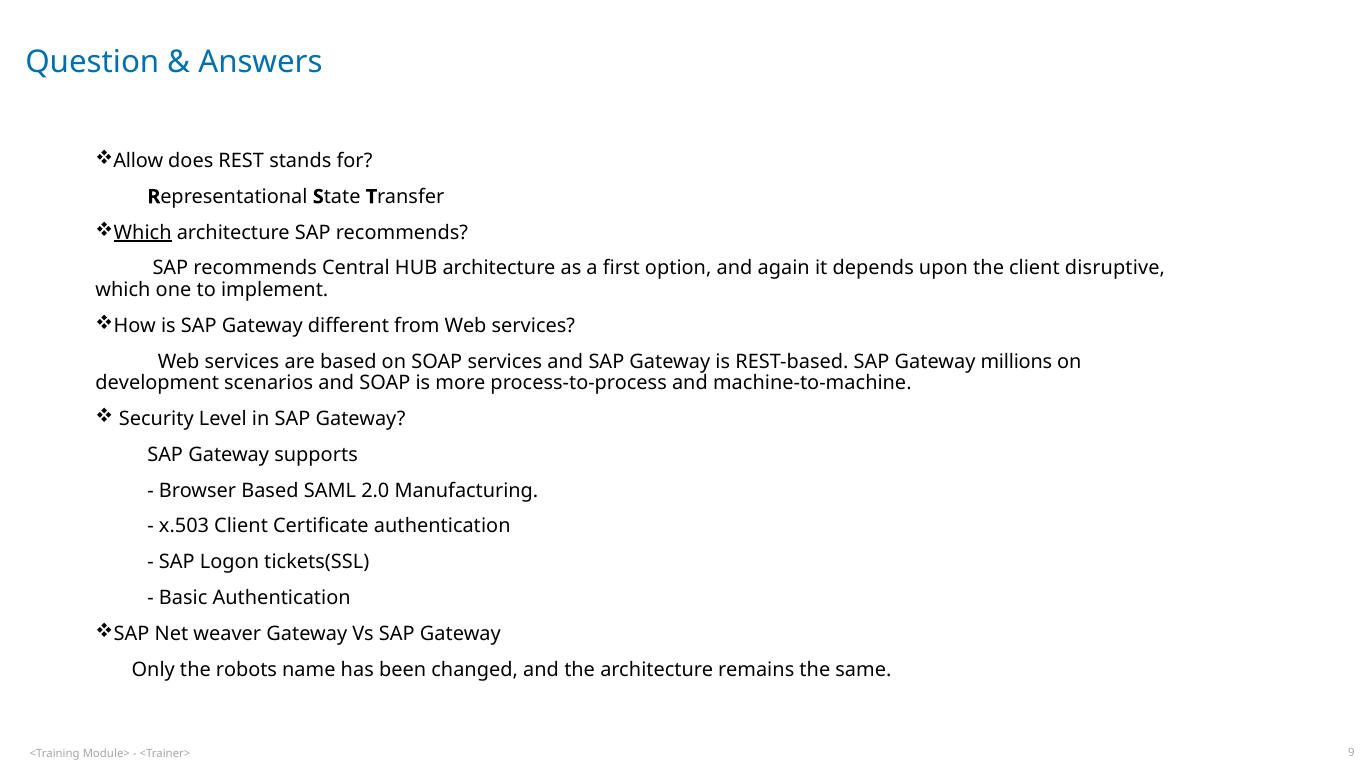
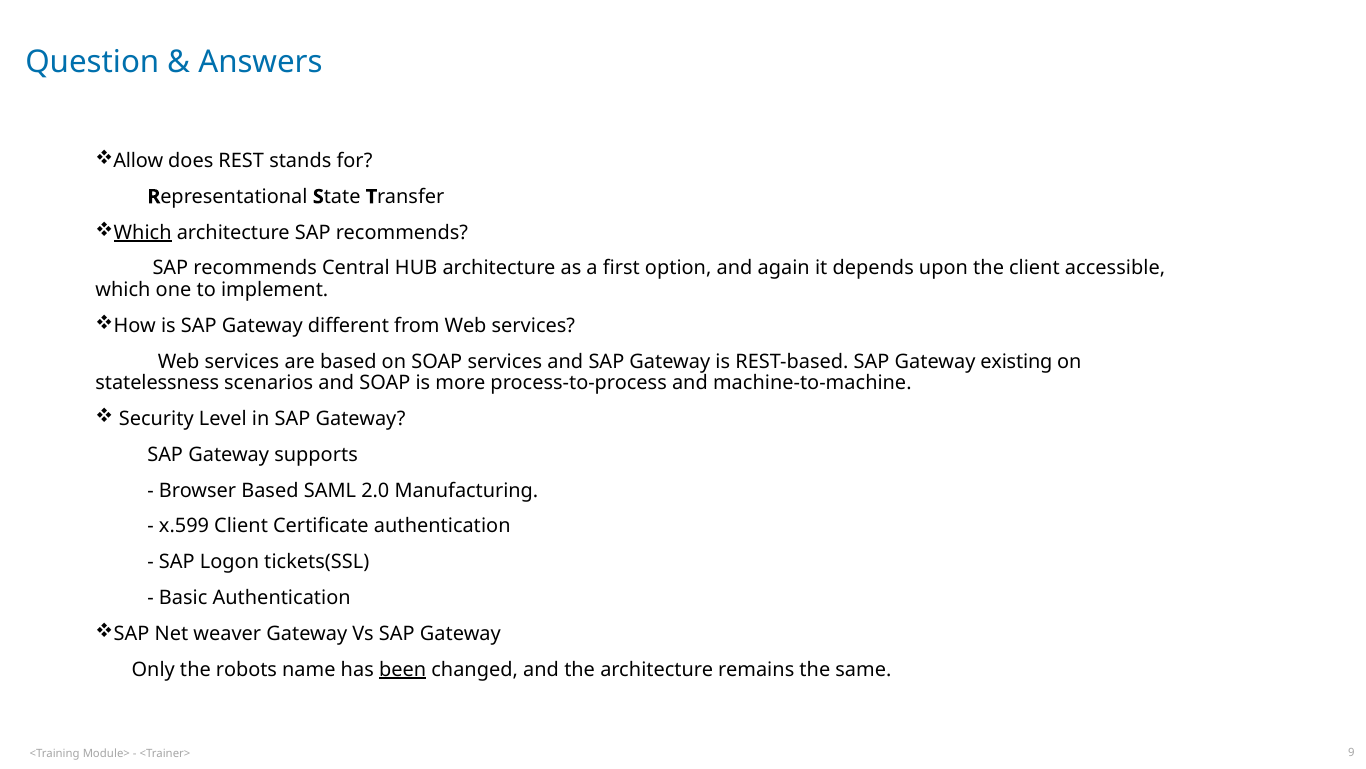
disruptive: disruptive -> accessible
millions: millions -> existing
development: development -> statelessness
x.503: x.503 -> x.599
been underline: none -> present
